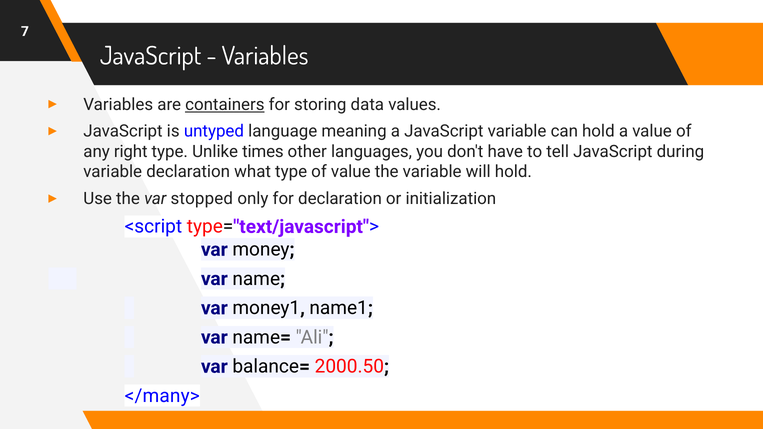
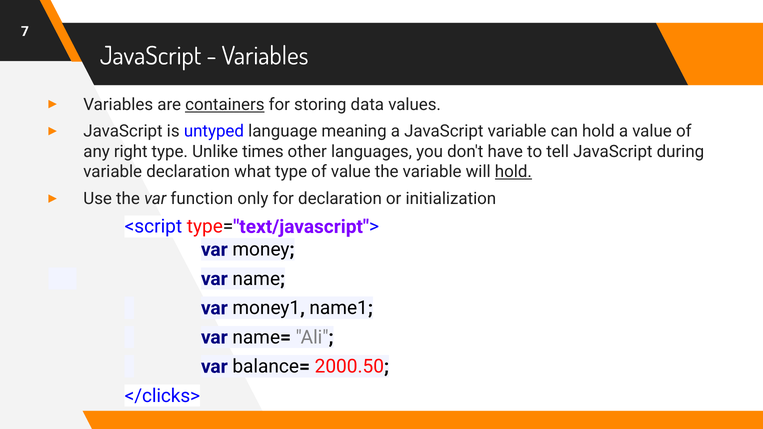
hold at (513, 172) underline: none -> present
stopped: stopped -> function
</many>: </many> -> </clicks>
